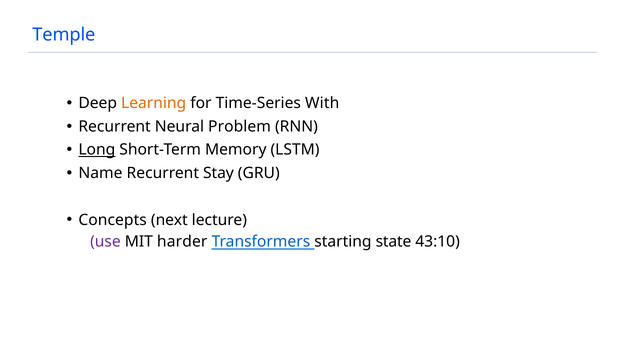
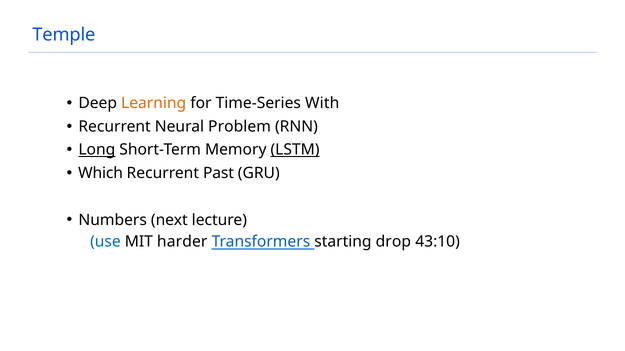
LSTM underline: none -> present
Name: Name -> Which
Stay: Stay -> Past
Concepts: Concepts -> Numbers
use colour: purple -> blue
state: state -> drop
